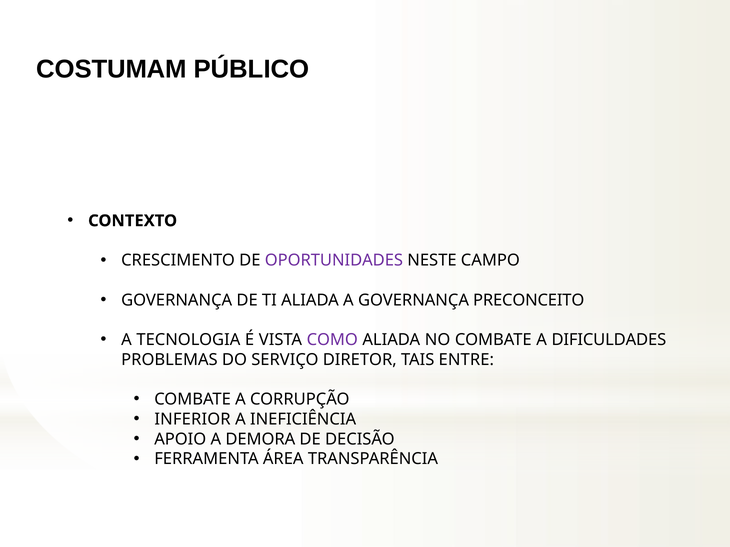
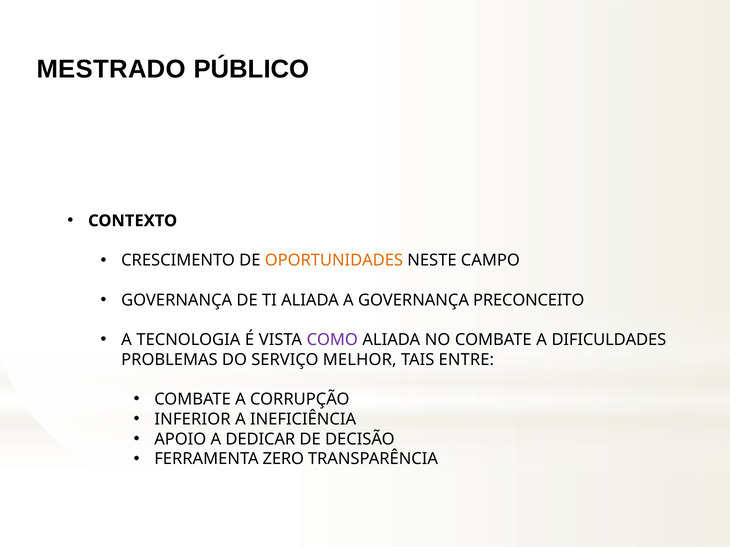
COSTUMAM: COSTUMAM -> MESTRADO
OPORTUNIDADES colour: purple -> orange
DIRETOR: DIRETOR -> MELHOR
DEMORA: DEMORA -> DEDICAR
ÁREA: ÁREA -> ZERO
